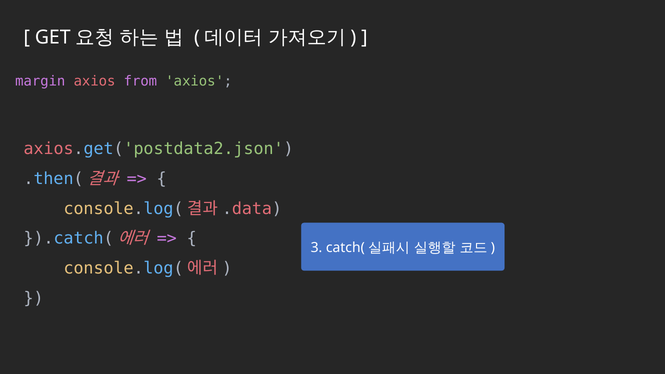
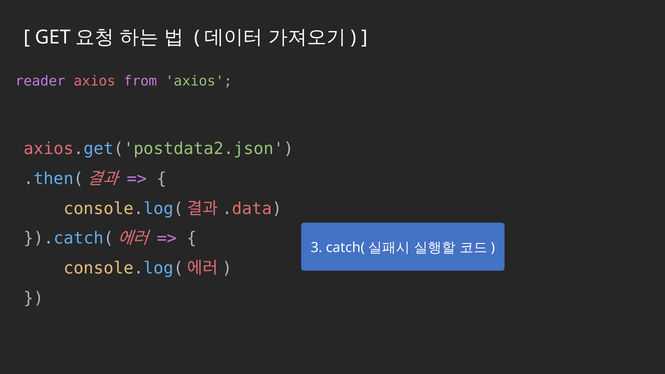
margin: margin -> reader
